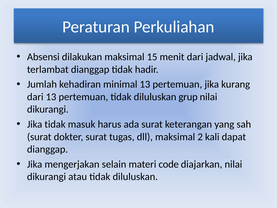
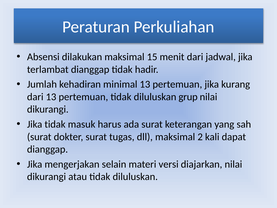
code: code -> versi
